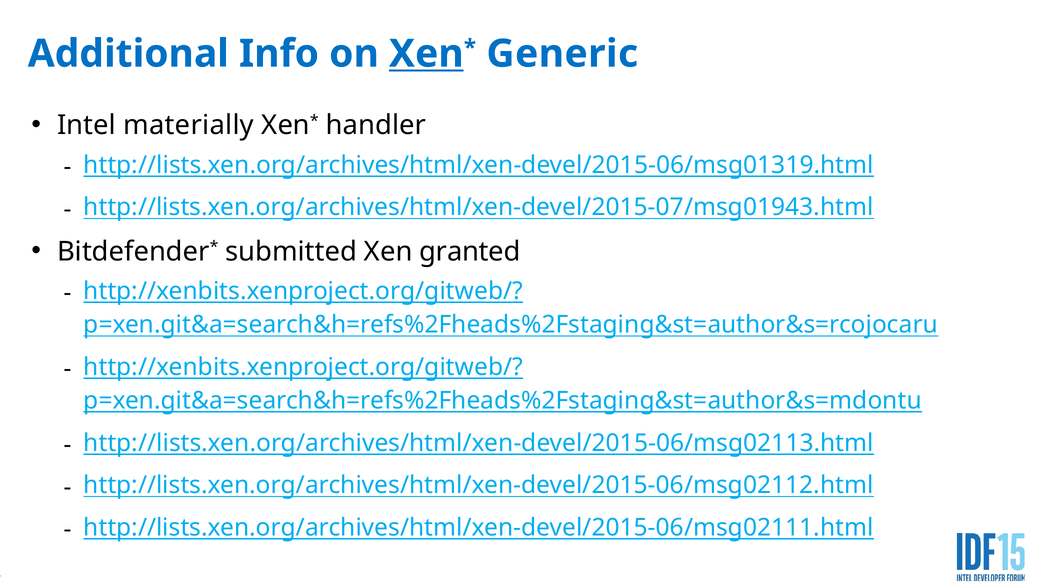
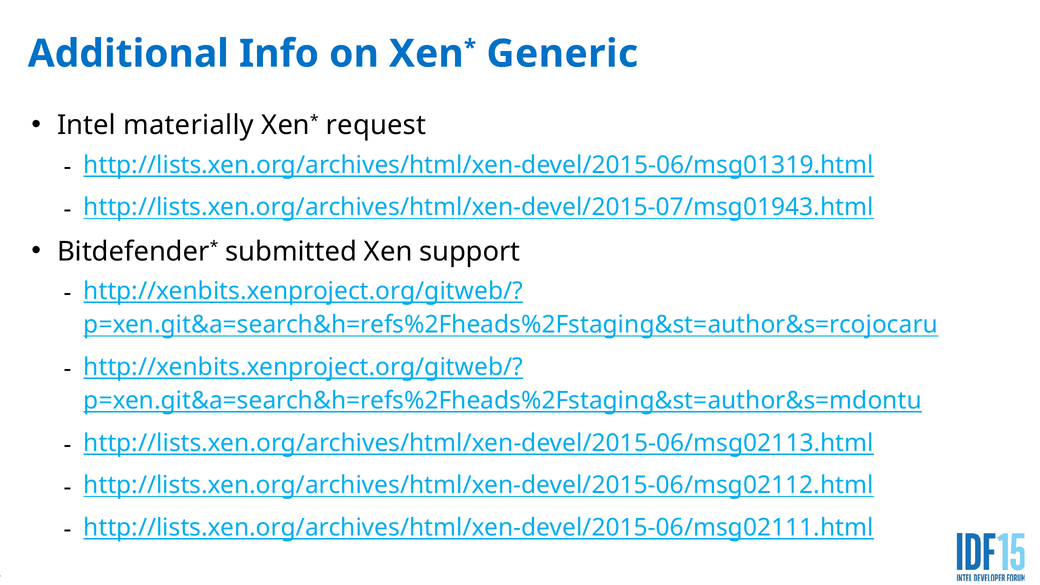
Xen at (426, 54) underline: present -> none
handler: handler -> request
granted: granted -> support
